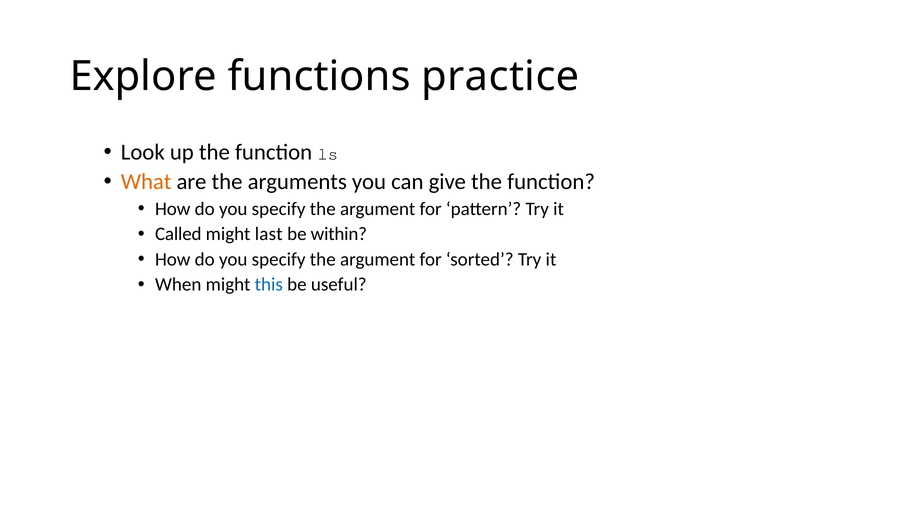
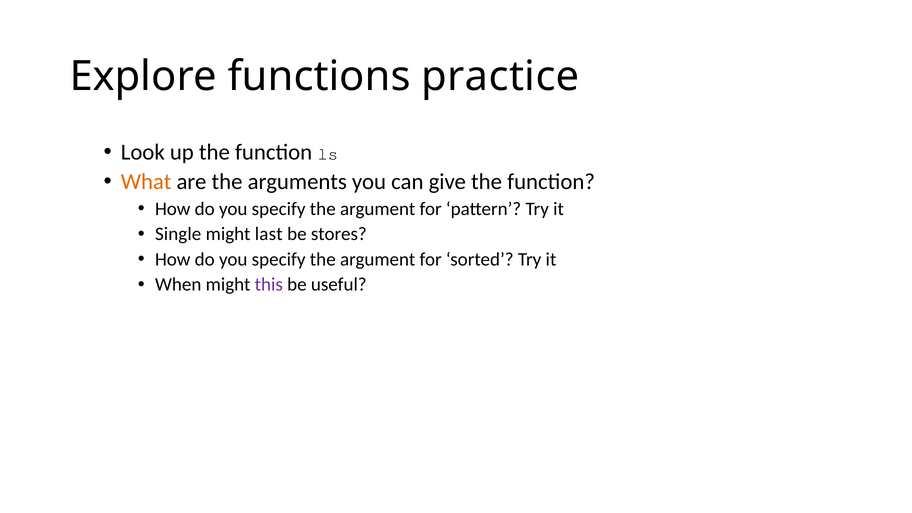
Called: Called -> Single
within: within -> stores
this colour: blue -> purple
